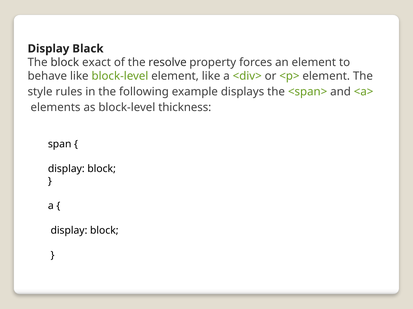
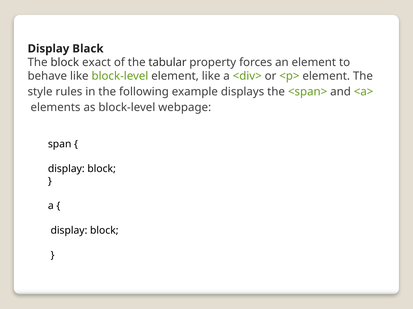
resolve: resolve -> tabular
thickness: thickness -> webpage
